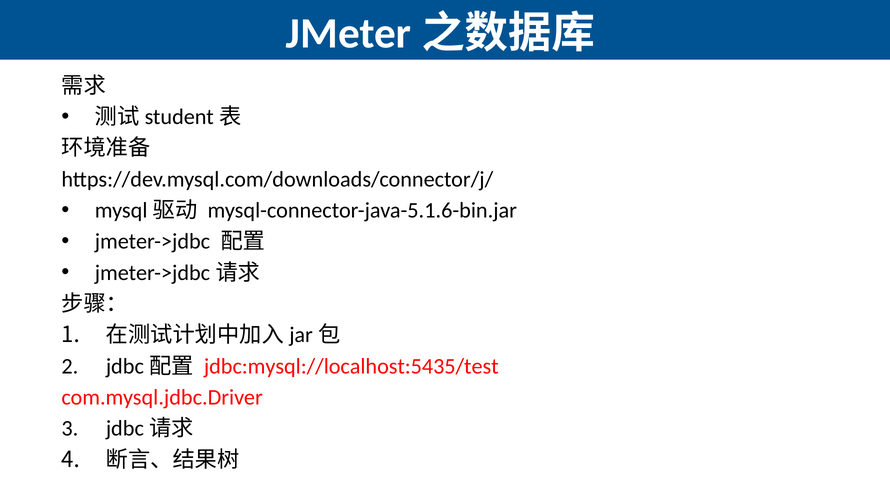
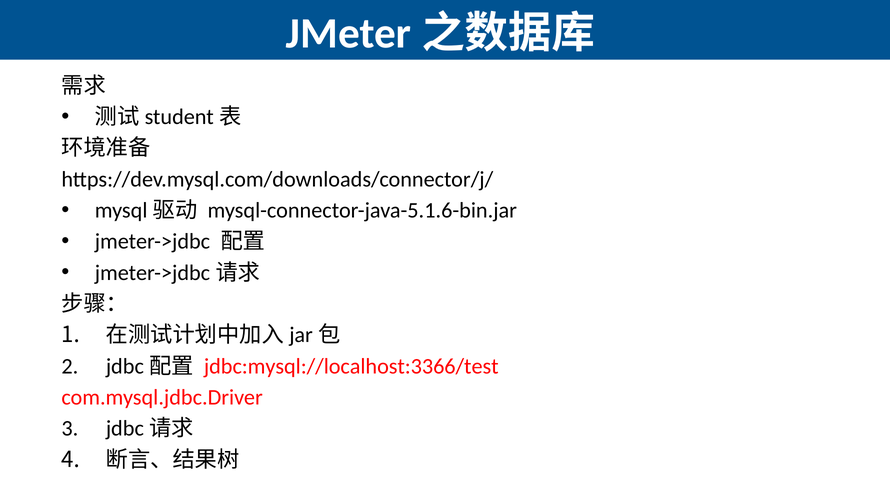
jdbc:mysql://localhost:5435/test: jdbc:mysql://localhost:5435/test -> jdbc:mysql://localhost:3366/test
